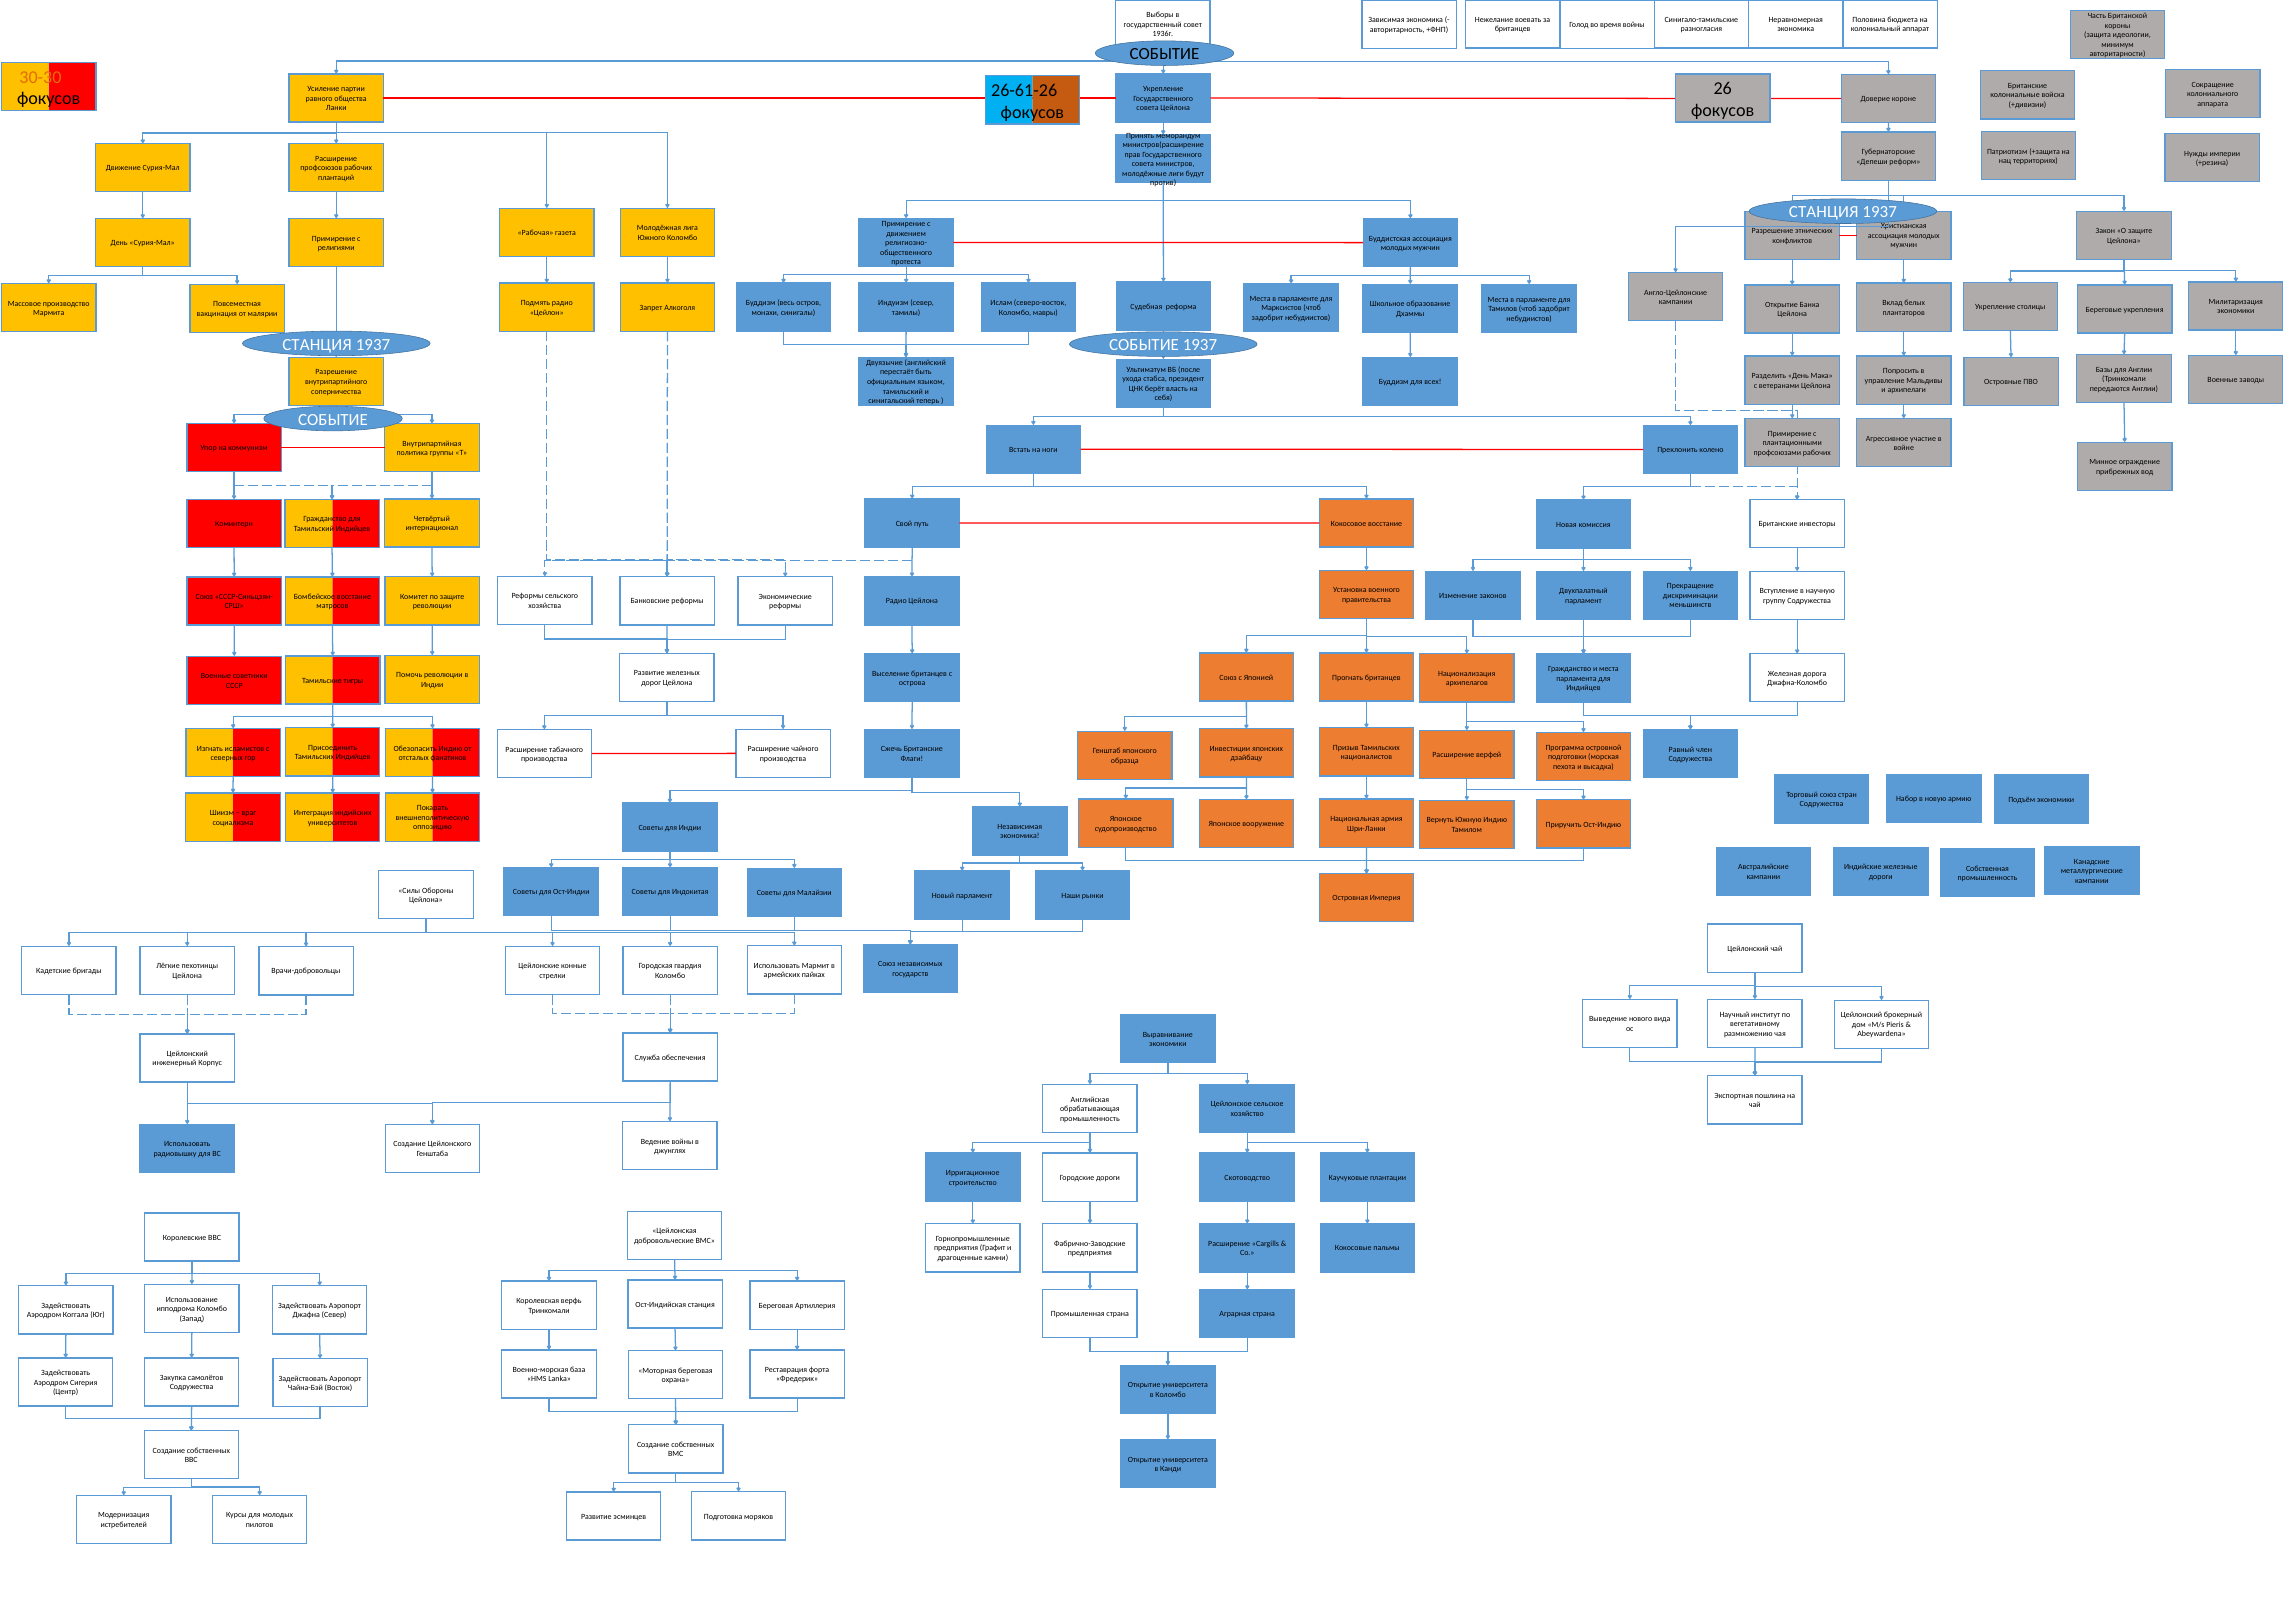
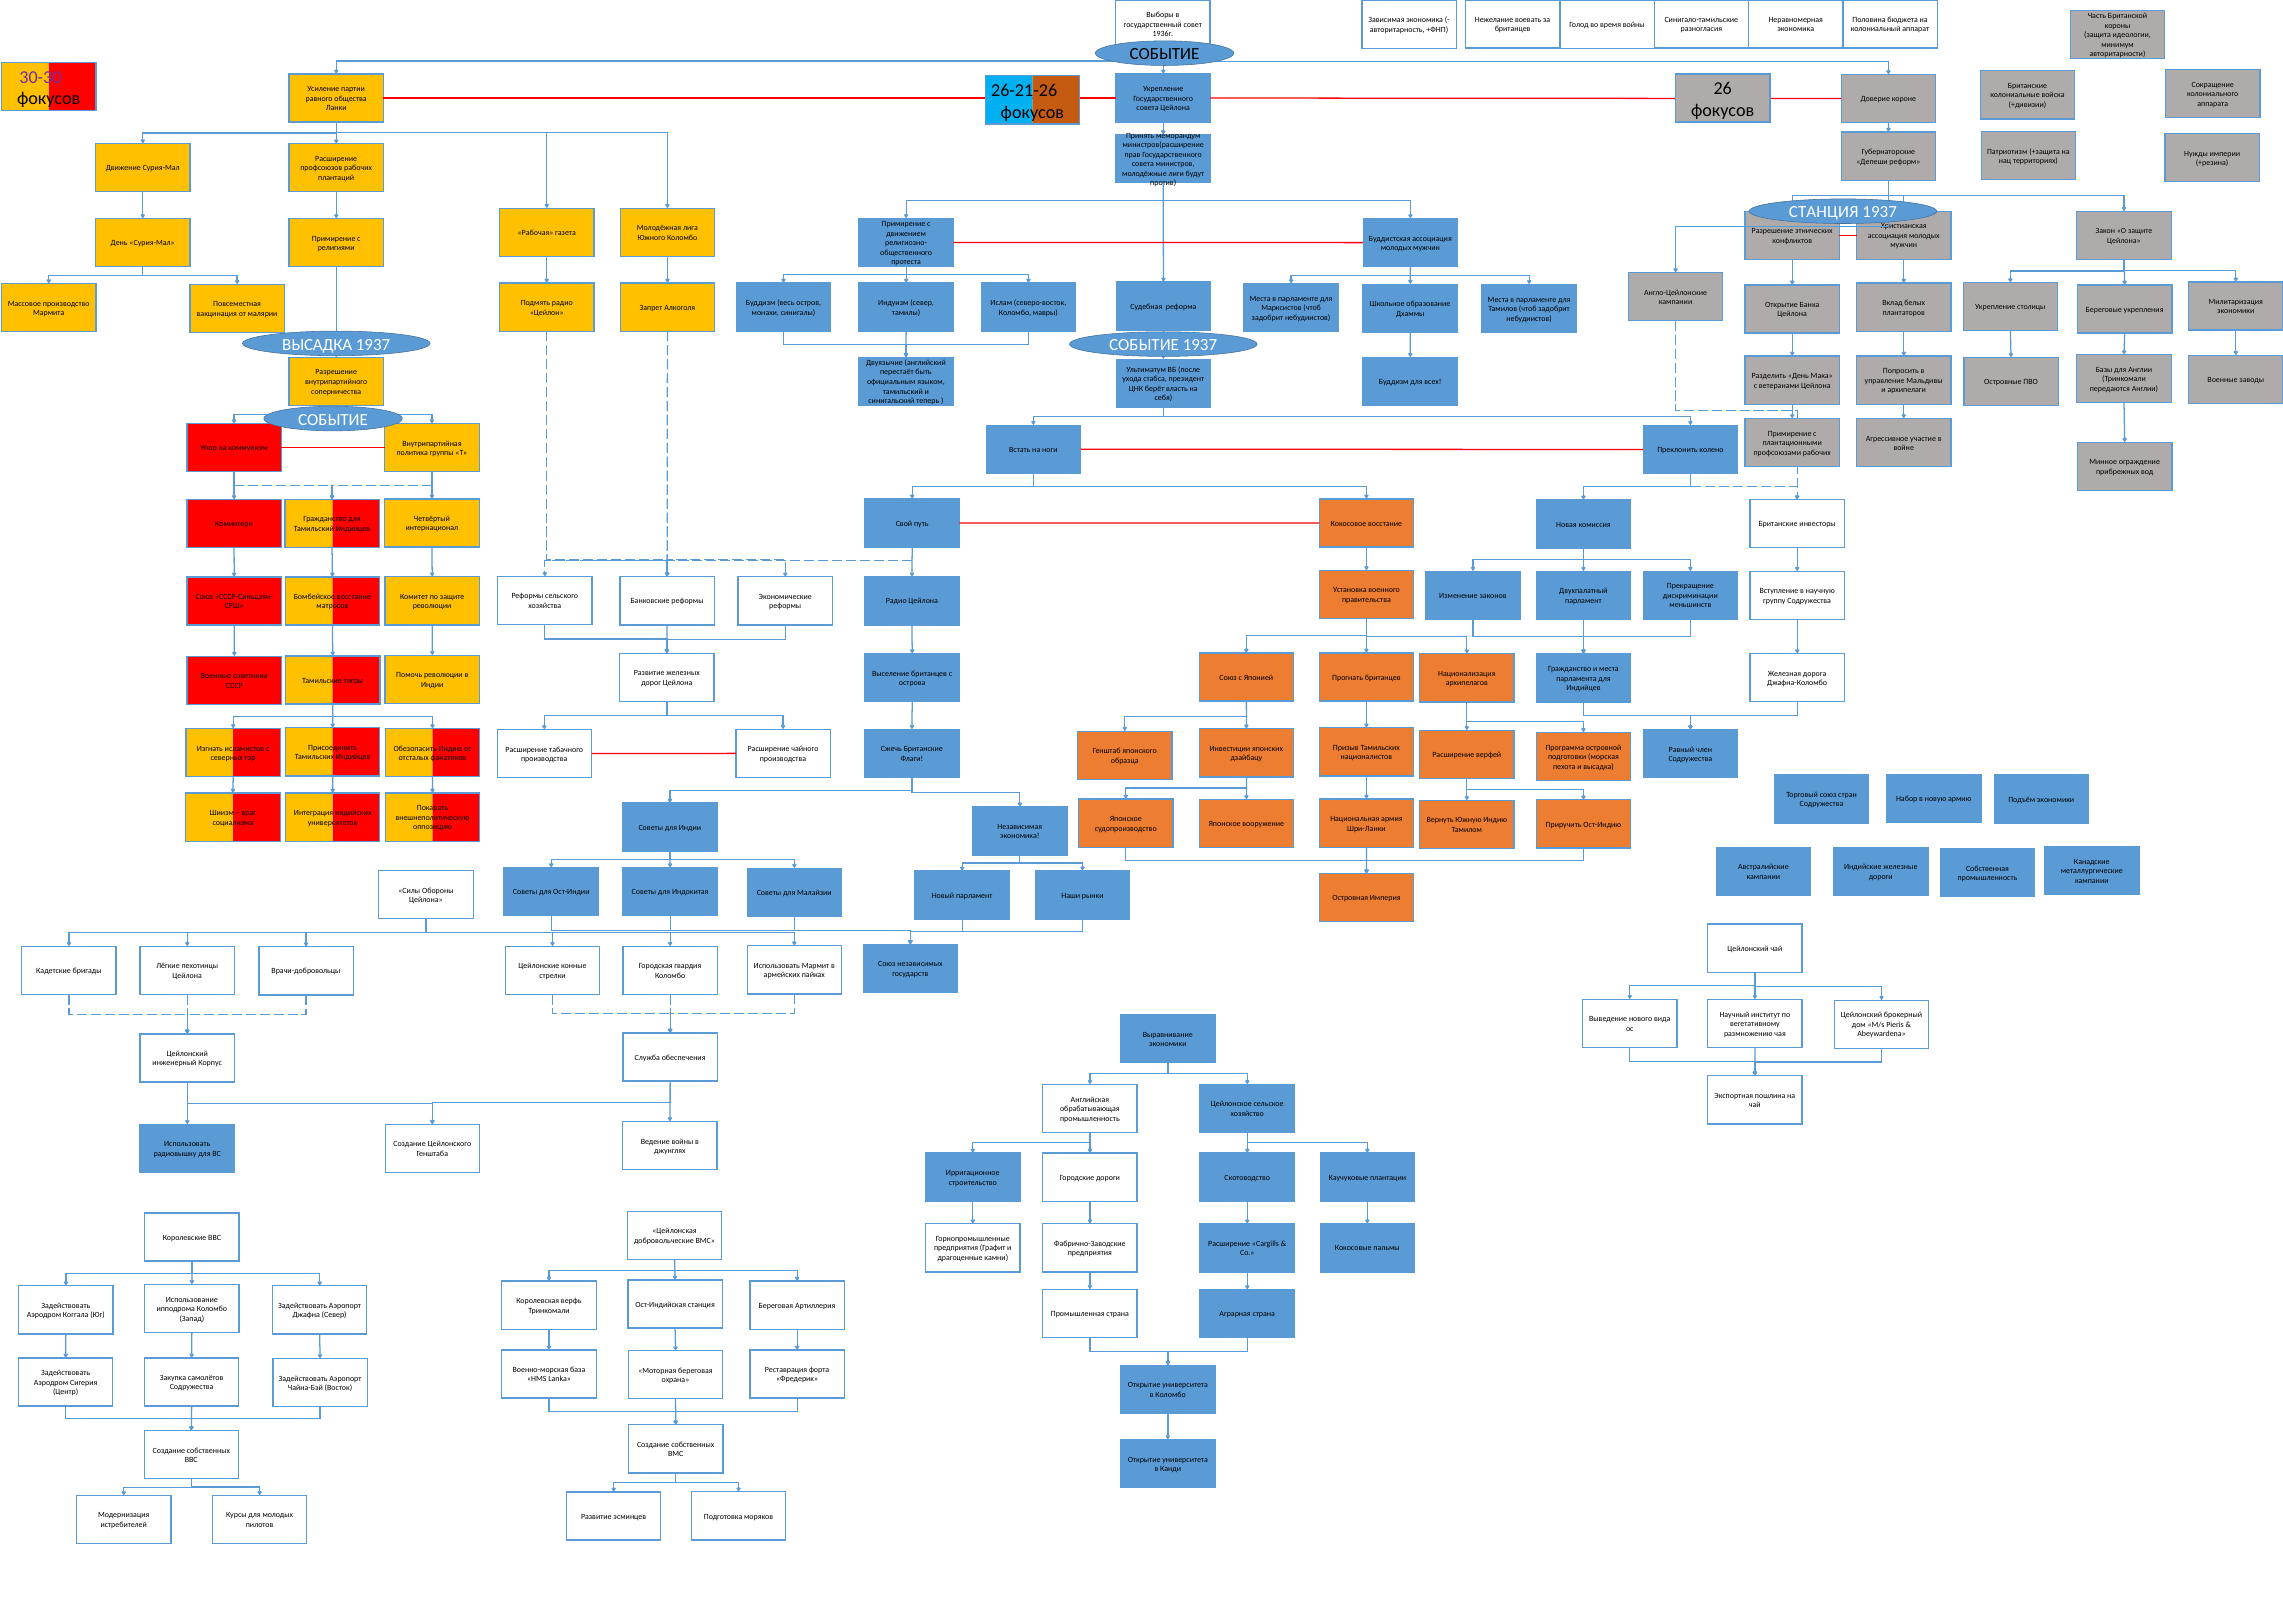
30-30 colour: orange -> purple
26-61-26: 26-61-26 -> 26-21-26
СТАНЦИЯ at (317, 345): СТАНЦИЯ -> ВЫСАДКА
